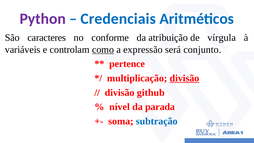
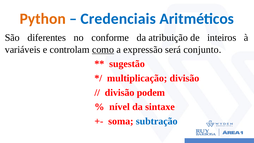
Python colour: purple -> orange
caracteres: caracteres -> diferentes
vírgula: vírgula -> inteiros
pertence: pertence -> sugestão
divisão at (184, 78) underline: present -> none
github: github -> podem
parada: parada -> sintaxe
